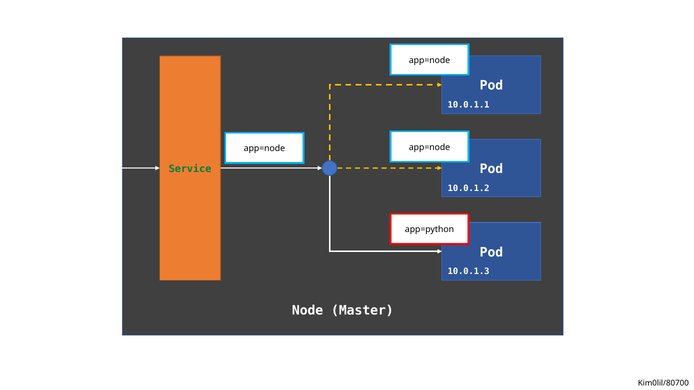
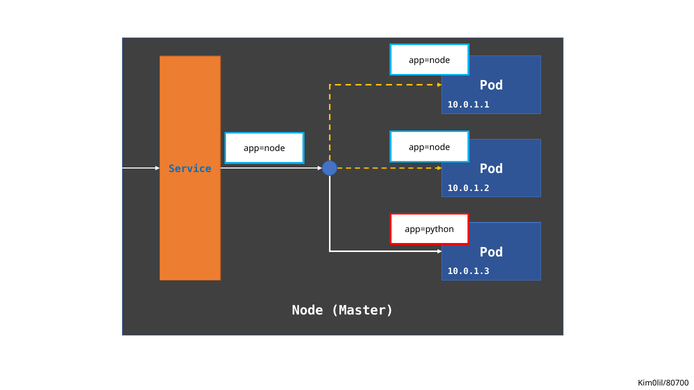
Service colour: green -> blue
